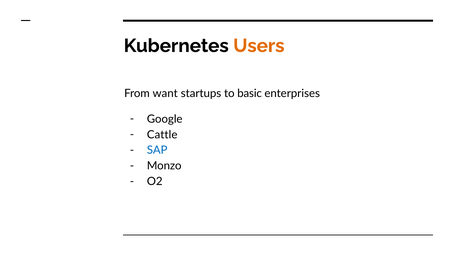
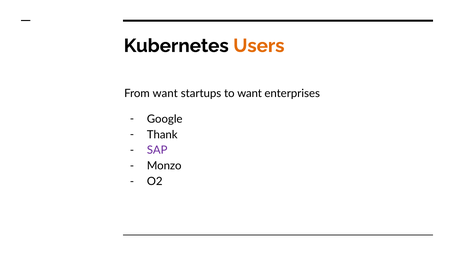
to basic: basic -> want
Cattle: Cattle -> Thank
SAP colour: blue -> purple
